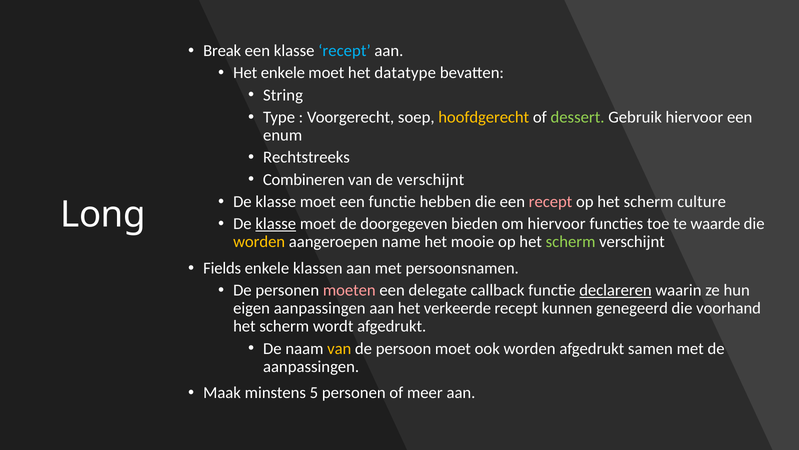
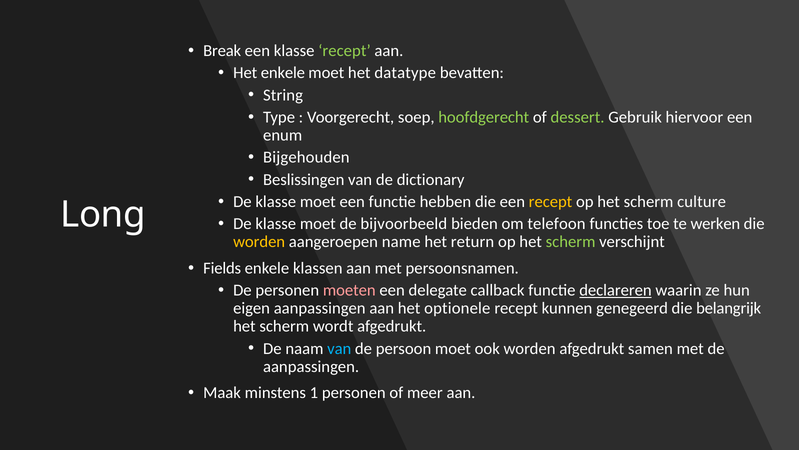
recept at (344, 51) colour: light blue -> light green
hoofdgerecht colour: yellow -> light green
Rechtstreeks: Rechtstreeks -> Bijgehouden
Combineren: Combineren -> Beslissingen
de verschijnt: verschijnt -> dictionary
recept at (551, 201) colour: pink -> yellow
klasse at (276, 224) underline: present -> none
doorgegeven: doorgegeven -> bijvoorbeeld
om hiervoor: hiervoor -> telefoon
waarde: waarde -> werken
mooie: mooie -> return
verkeerde: verkeerde -> optionele
voorhand: voorhand -> belangrijk
van at (339, 348) colour: yellow -> light blue
5: 5 -> 1
